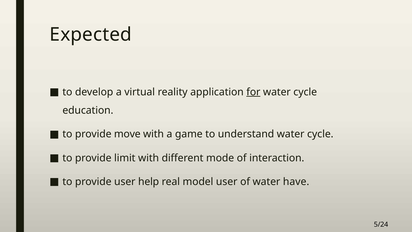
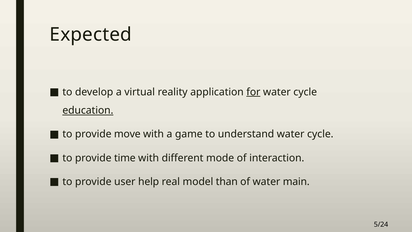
education underline: none -> present
limit: limit -> time
model user: user -> than
have: have -> main
